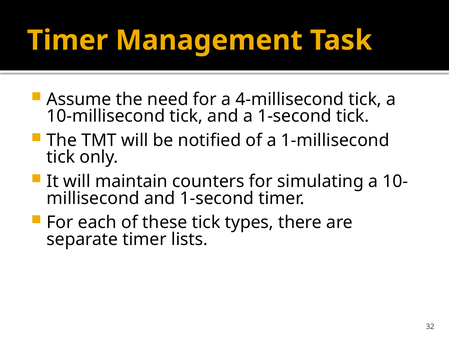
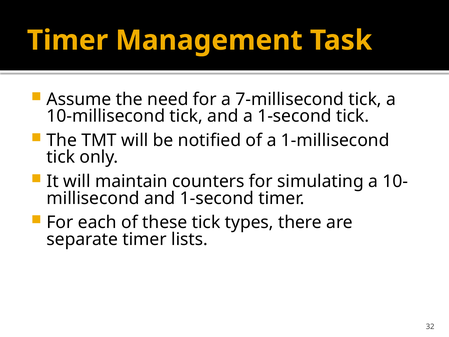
4-millisecond: 4-millisecond -> 7-millisecond
